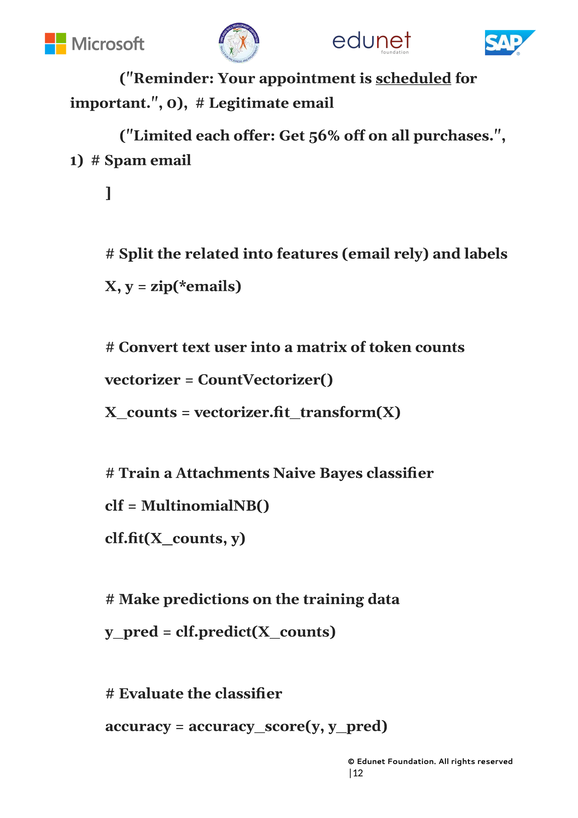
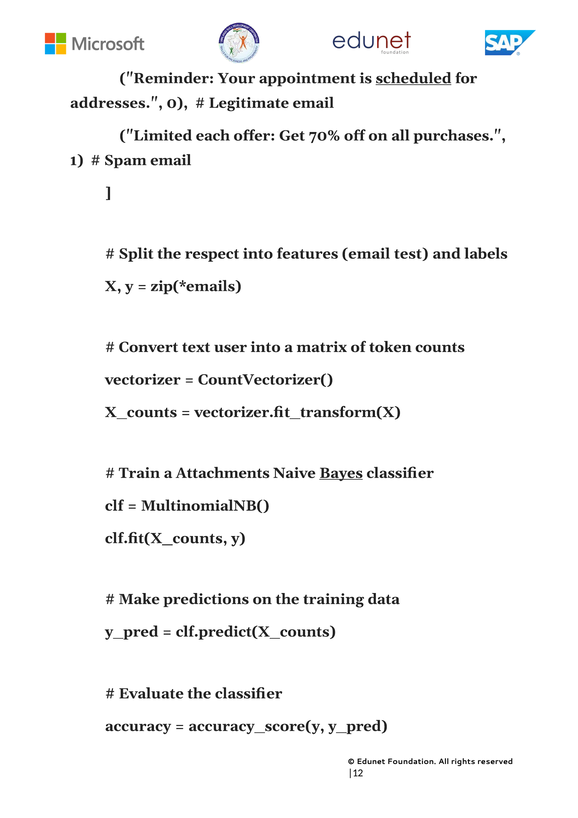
important: important -> addresses
56%: 56% -> 70%
related: related -> respect
rely: rely -> test
Bayes underline: none -> present
